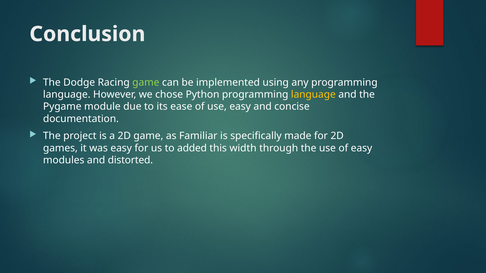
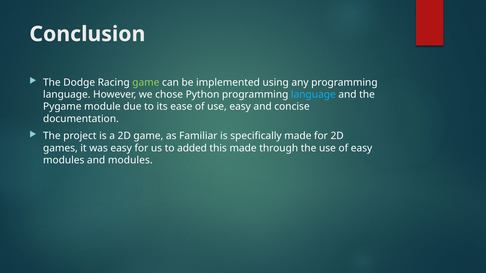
language at (313, 95) colour: yellow -> light blue
this width: width -> made
and distorted: distorted -> modules
